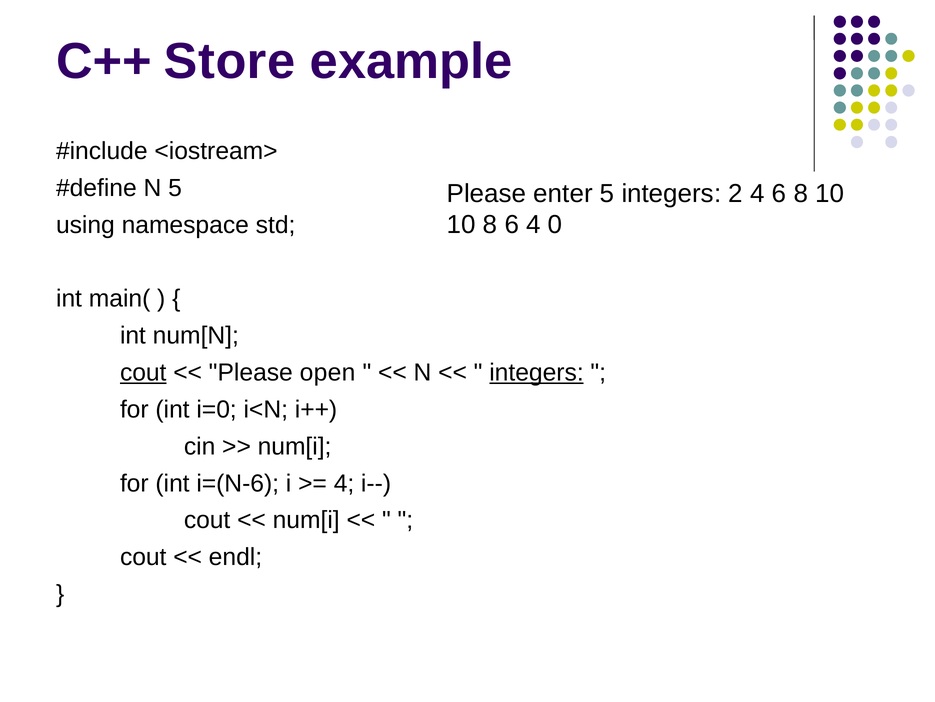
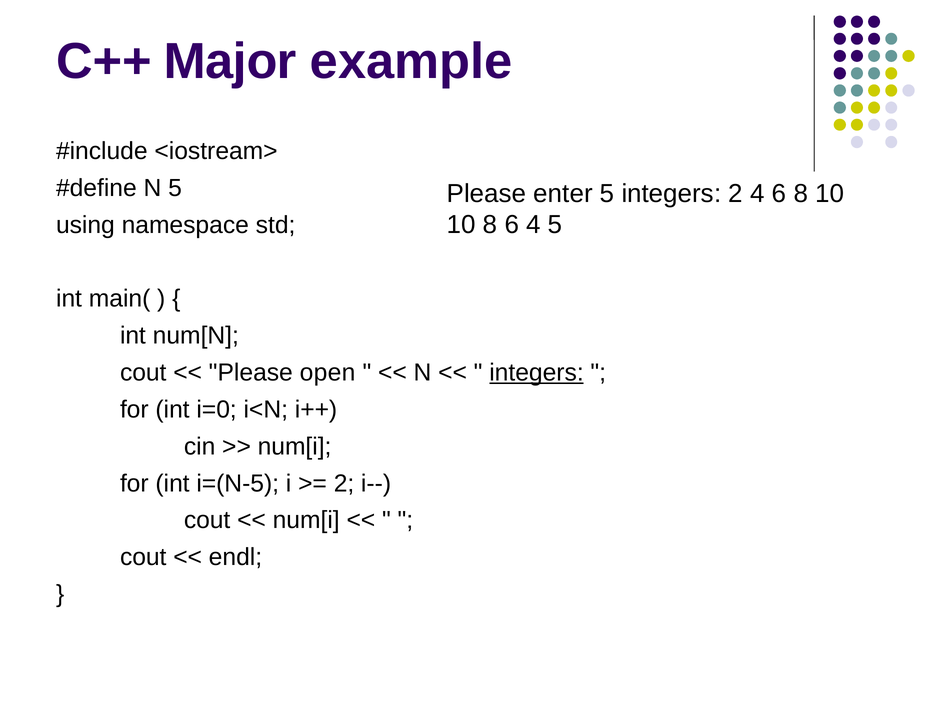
Store: Store -> Major
4 0: 0 -> 5
cout at (143, 372) underline: present -> none
i=(N-6: i=(N-6 -> i=(N-5
4 at (344, 483): 4 -> 2
